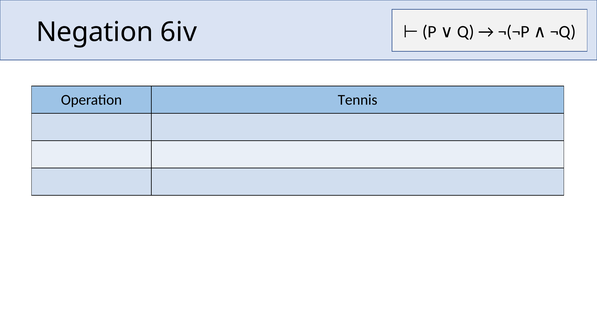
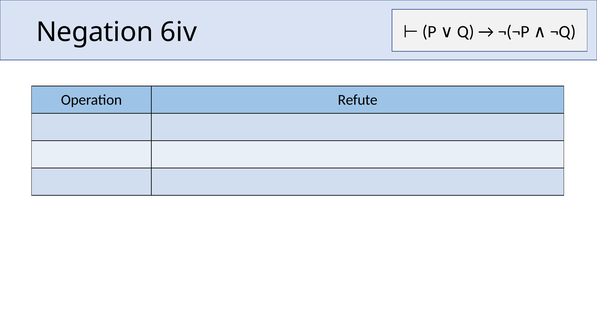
Tennis: Tennis -> Refute
